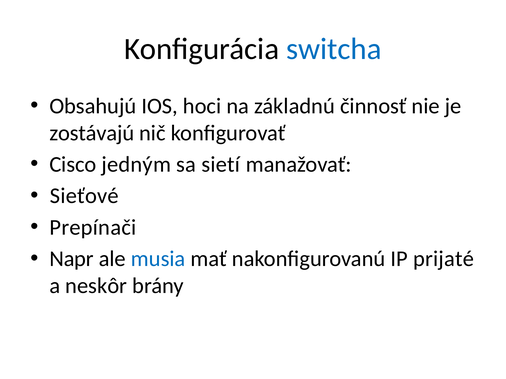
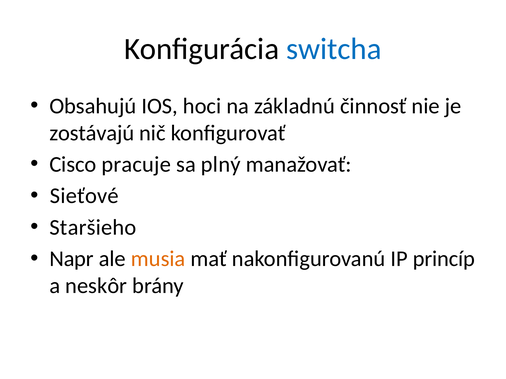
jedným: jedným -> pracuje
sietí: sietí -> plný
Prepínači: Prepínači -> Staršieho
musia colour: blue -> orange
prijaté: prijaté -> princíp
